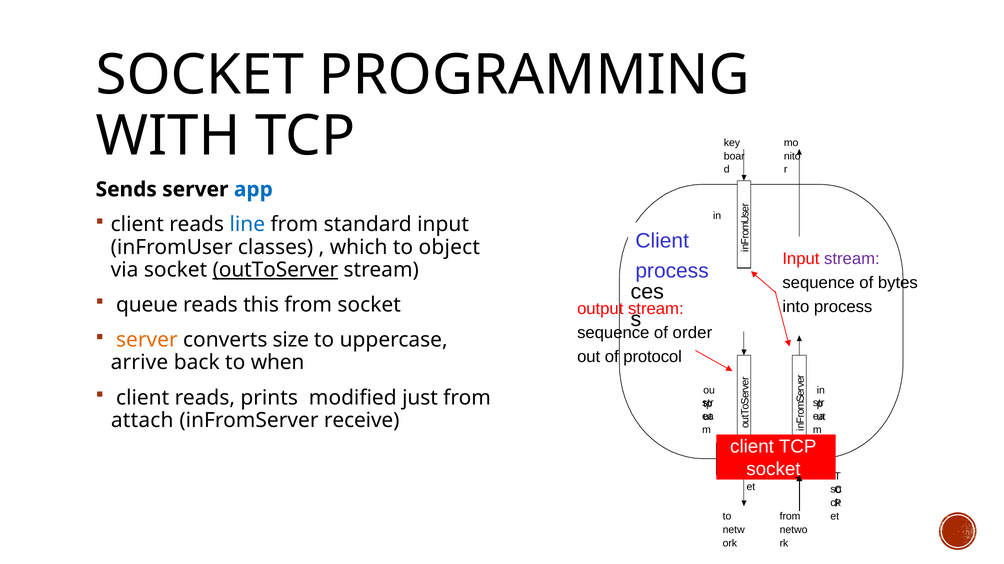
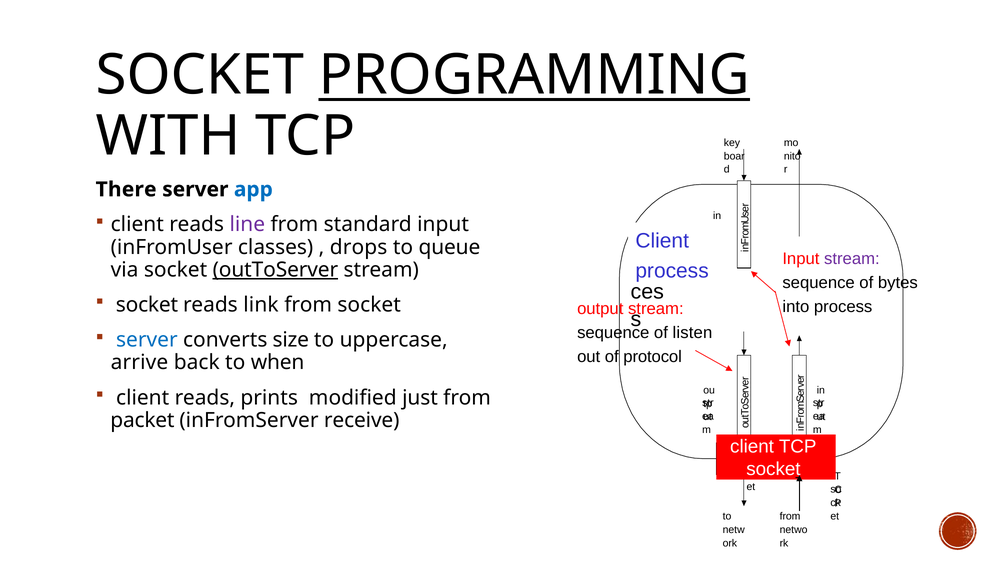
PROGRAMMING underline: none -> present
Sends: Sends -> There
line colour: blue -> purple
which: which -> drops
object: object -> queue
queue at (147, 305): queue -> socket
this: this -> link
order: order -> listen
server at (147, 340) colour: orange -> blue
attach: attach -> packet
